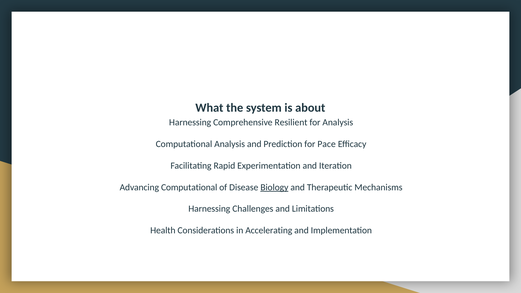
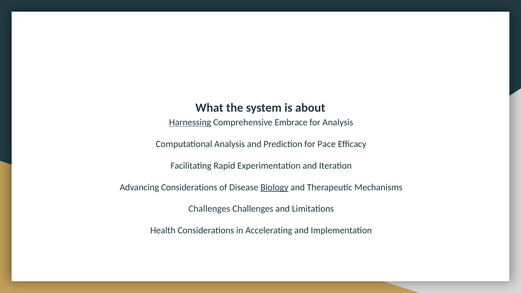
Harnessing at (190, 123) underline: none -> present
Resilient: Resilient -> Embrace
Advancing Computational: Computational -> Considerations
Harnessing at (209, 209): Harnessing -> Challenges
